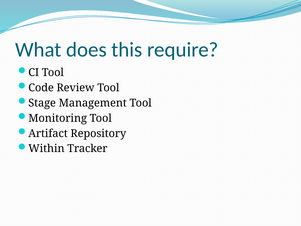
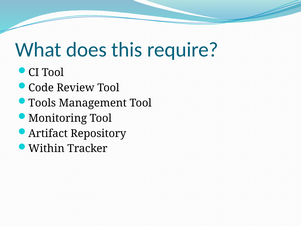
Stage: Stage -> Tools
